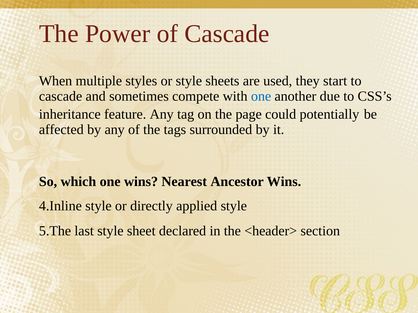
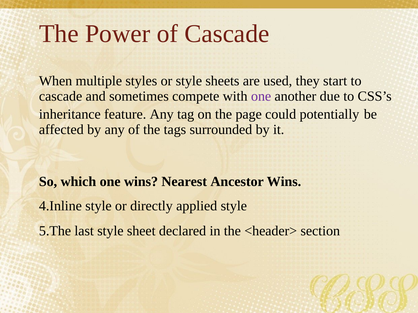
one at (261, 96) colour: blue -> purple
